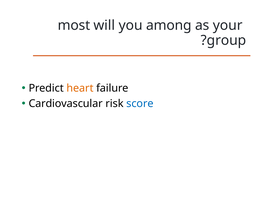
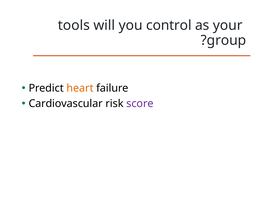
most: most -> tools
among: among -> control
score colour: blue -> purple
